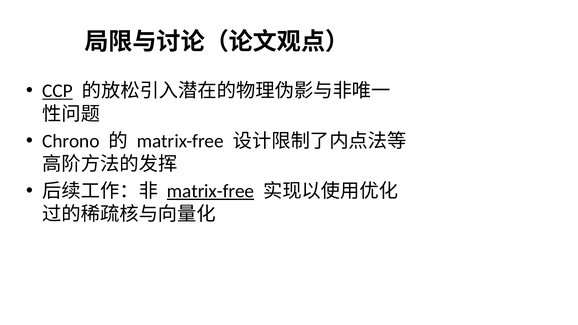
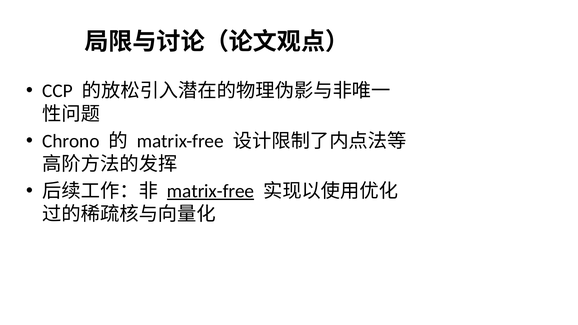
CCP underline: present -> none
